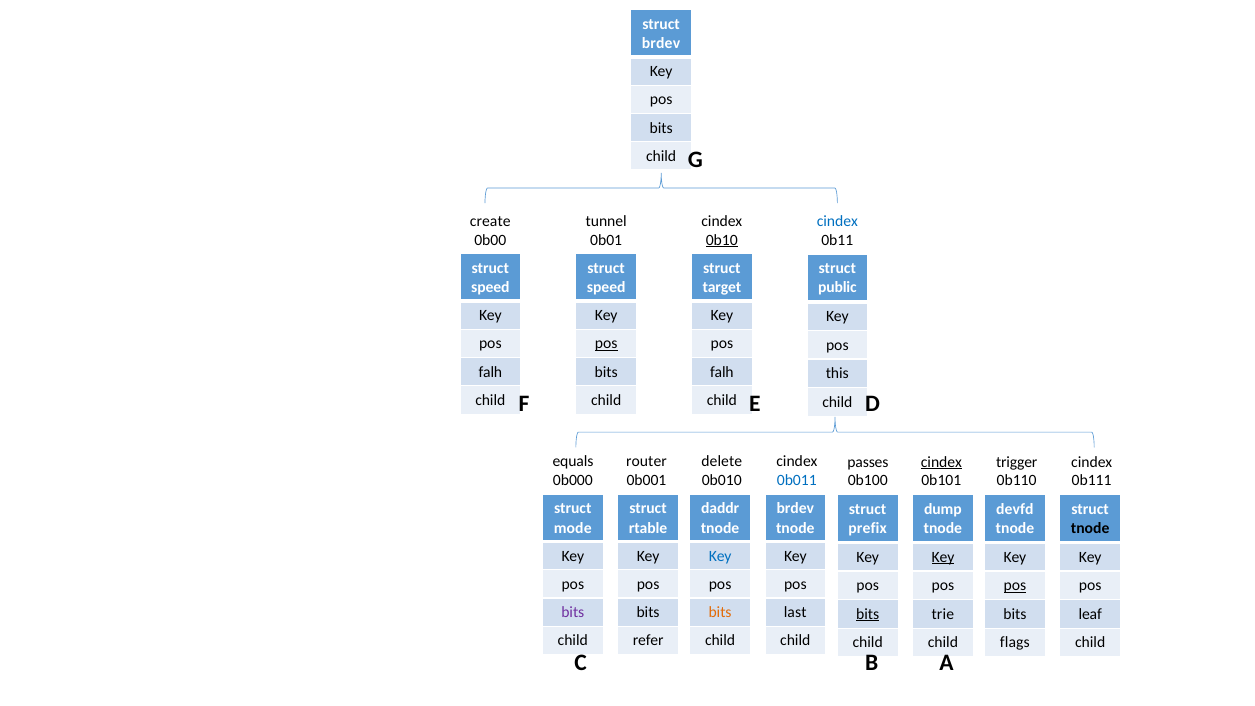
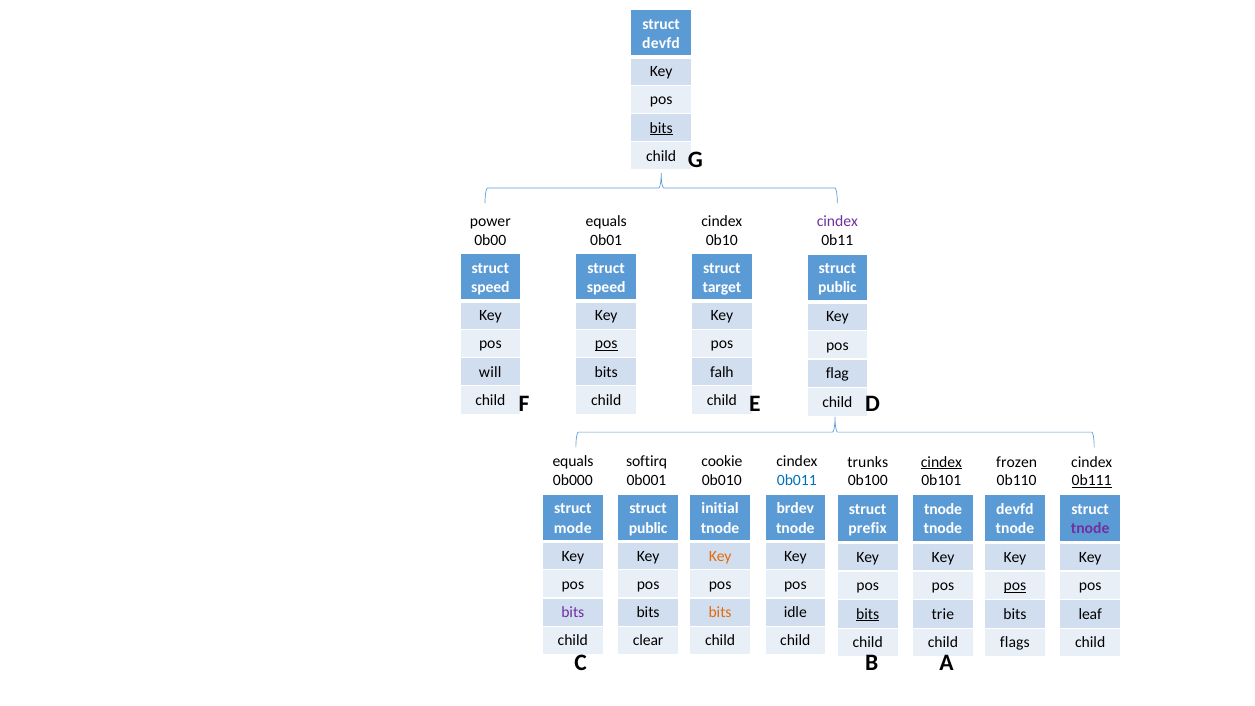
brdev at (661, 43): brdev -> devfd
bits at (661, 128) underline: none -> present
create: create -> power
tunnel at (606, 221): tunnel -> equals
cindex at (837, 221) colour: blue -> purple
0b10 underline: present -> none
falh at (490, 372): falh -> will
this: this -> flag
router: router -> softirq
delete: delete -> cookie
passes: passes -> trunks
trigger: trigger -> frozen
0b111 underline: none -> present
daddr: daddr -> initial
dump at (943, 509): dump -> tnode
rtable at (648, 528): rtable -> public
tnode at (1090, 528) colour: black -> purple
Key at (720, 556) colour: blue -> orange
Key at (943, 557) underline: present -> none
last: last -> idle
refer: refer -> clear
